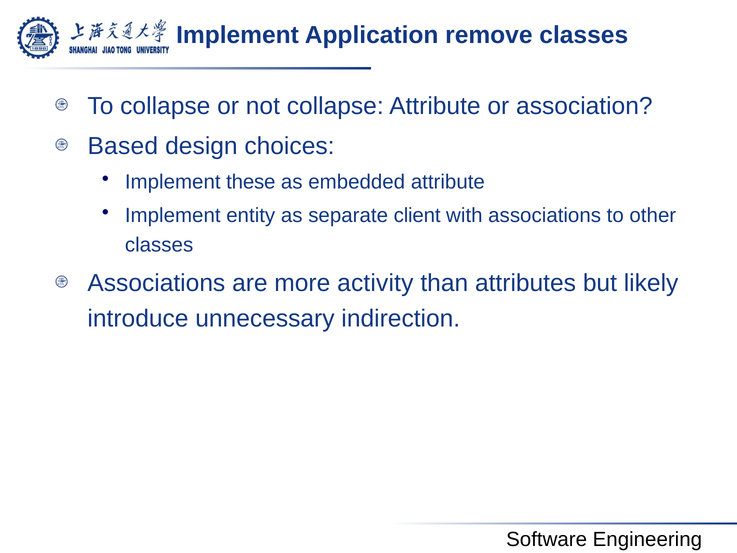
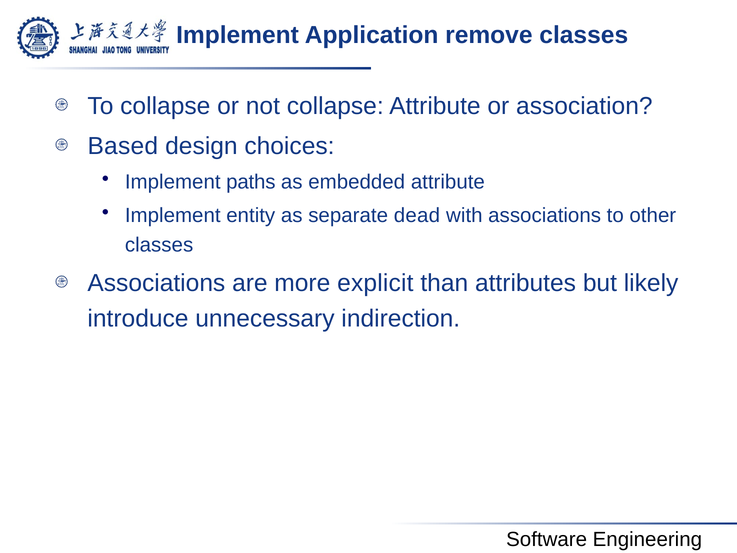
these: these -> paths
client: client -> dead
activity: activity -> explicit
